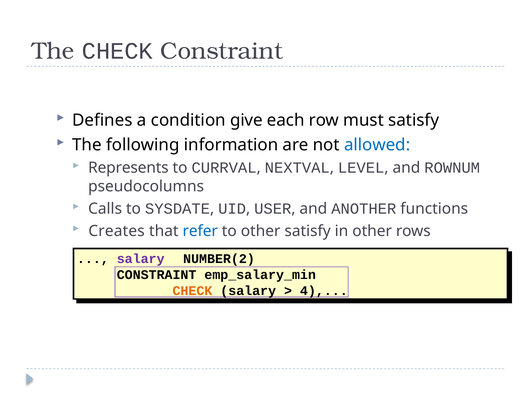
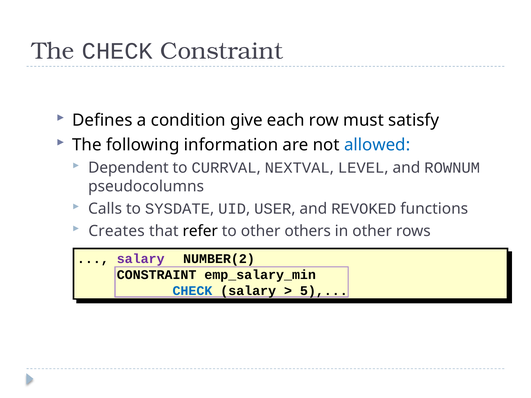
Represents: Represents -> Dependent
ANOTHER: ANOTHER -> REVOKED
refer colour: blue -> black
other satisfy: satisfy -> others
CHECK at (192, 291) colour: orange -> blue
4: 4 -> 5
